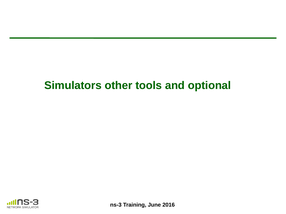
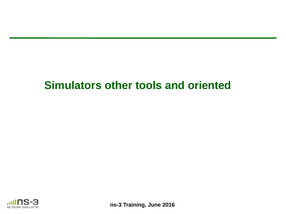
optional: optional -> oriented
